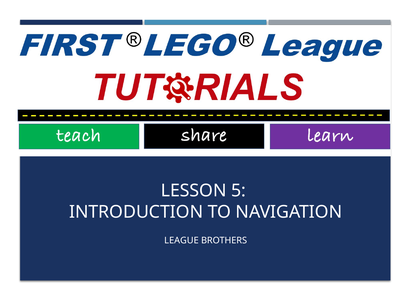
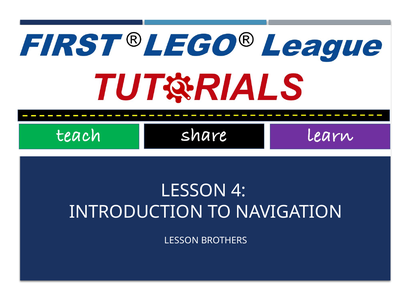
5: 5 -> 4
LEAGUE at (181, 241): LEAGUE -> LESSON
